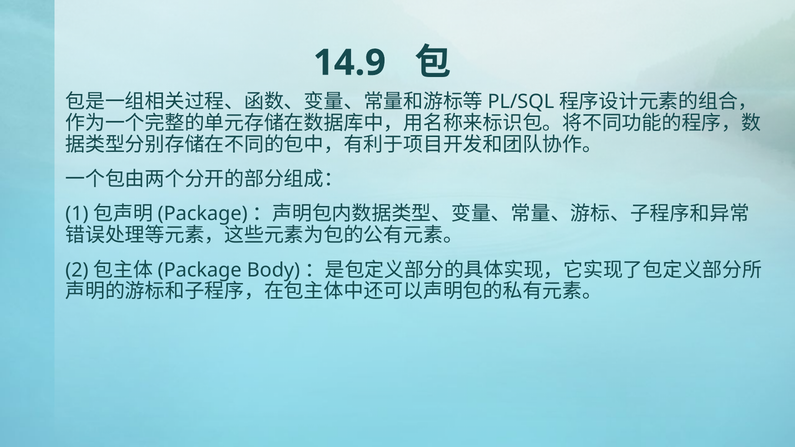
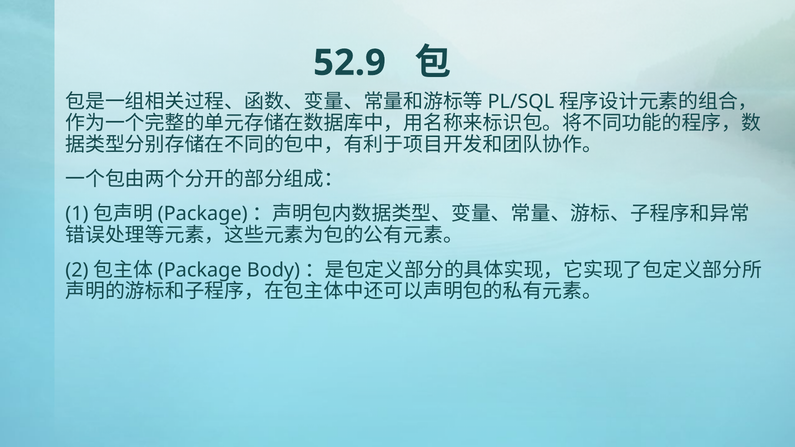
14.9: 14.9 -> 52.9
